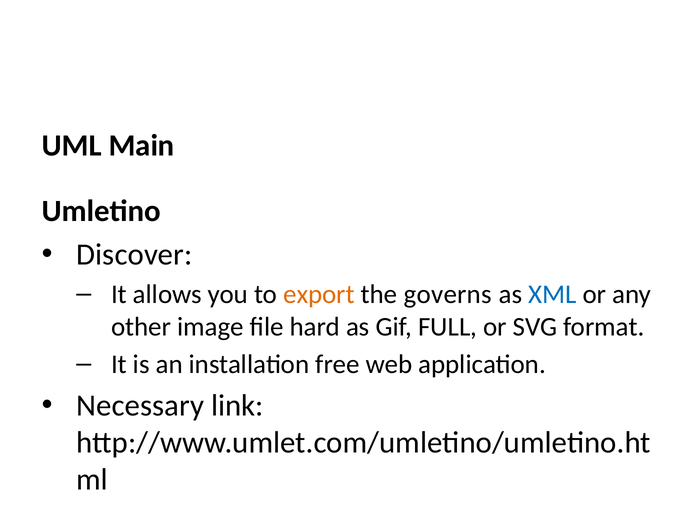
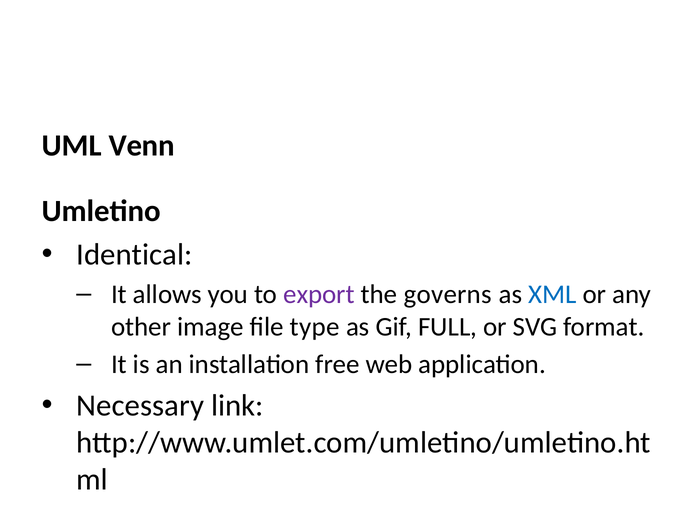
Main: Main -> Venn
Discover: Discover -> Identical
export colour: orange -> purple
hard: hard -> type
